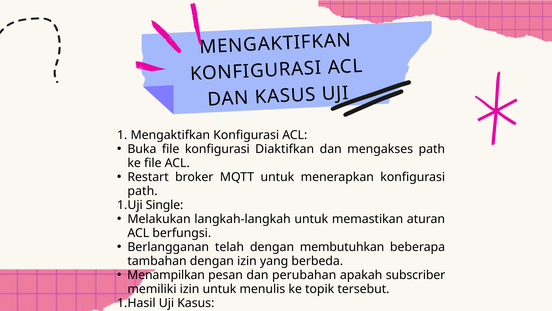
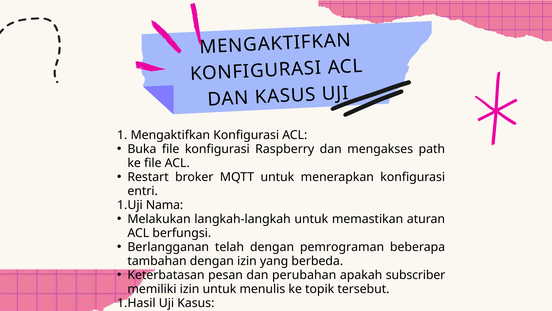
Diaktifkan: Diaktifkan -> Raspberry
path at (143, 191): path -> entri
Single: Single -> Nama
membutuhkan: membutuhkan -> pemrograman
Menampilkan: Menampilkan -> Keterbatasan
